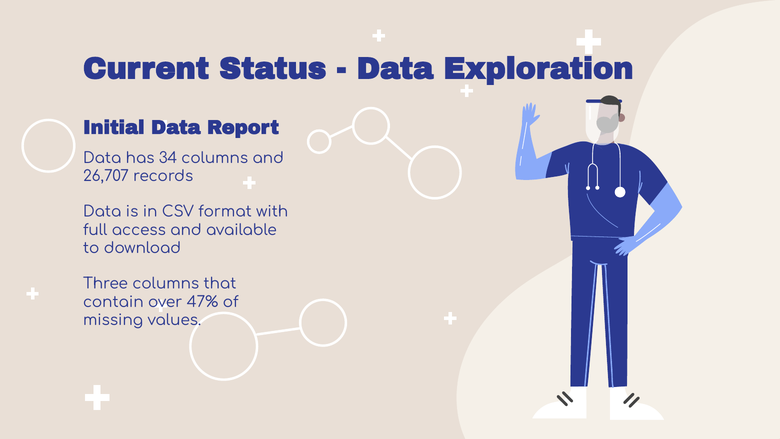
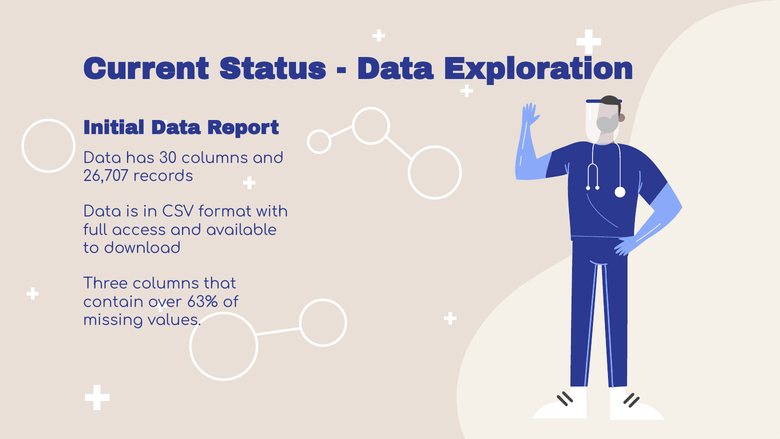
34: 34 -> 30
47%: 47% -> 63%
